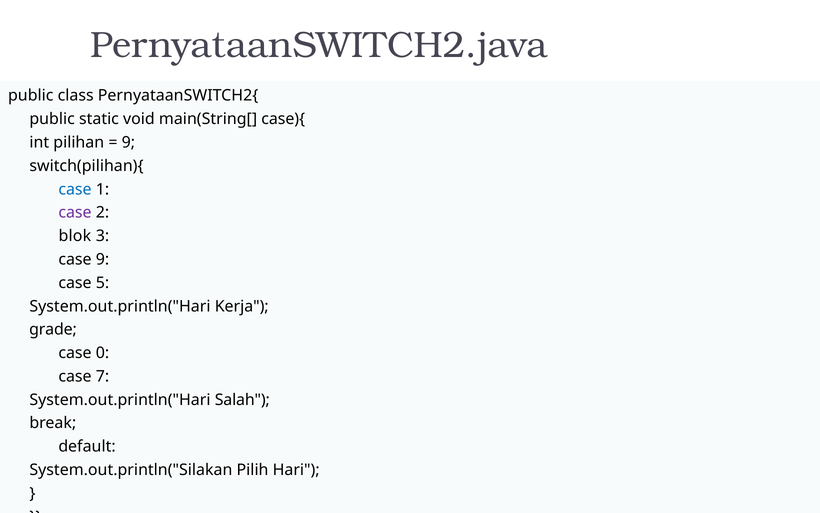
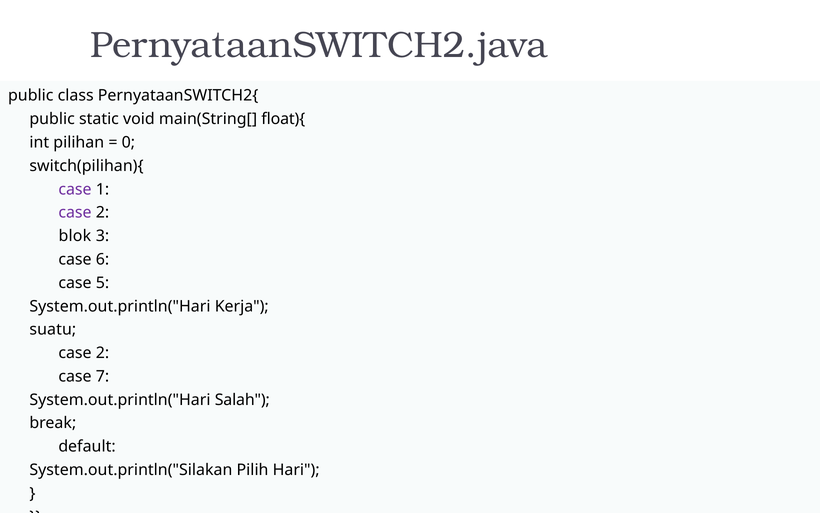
case){: case){ -> float){
9 at (128, 142): 9 -> 0
case at (75, 189) colour: blue -> purple
case 9: 9 -> 6
grade: grade -> suatu
0 at (103, 353): 0 -> 2
